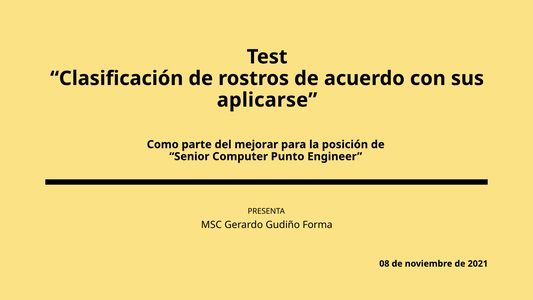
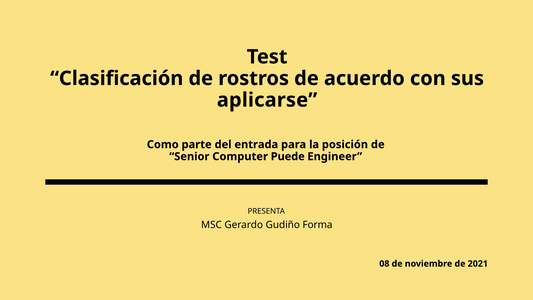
mejorar: mejorar -> entrada
Punto: Punto -> Puede
